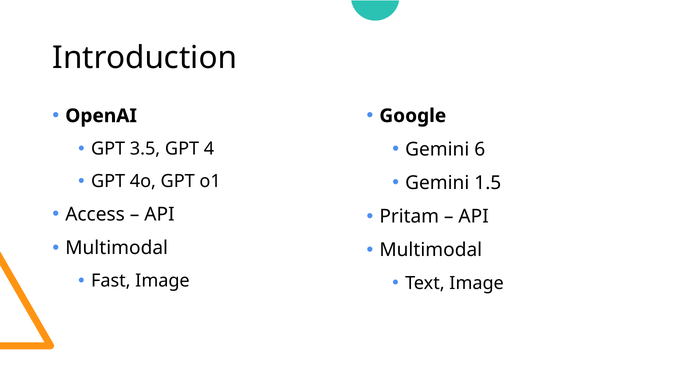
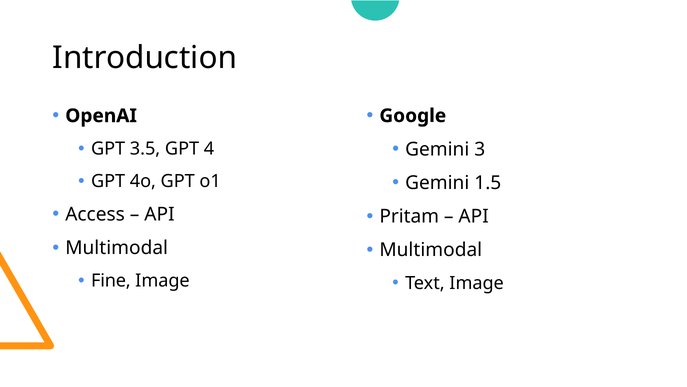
6: 6 -> 3
Fast: Fast -> Fine
